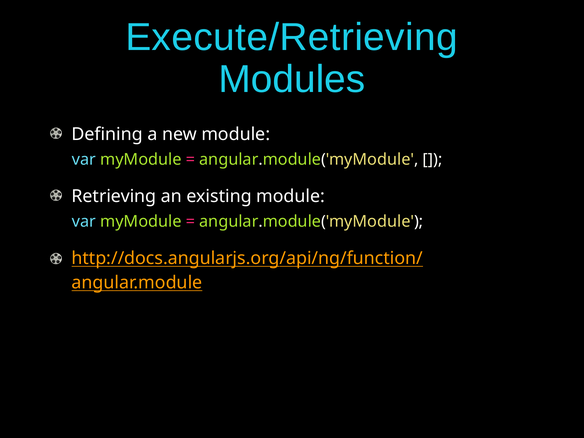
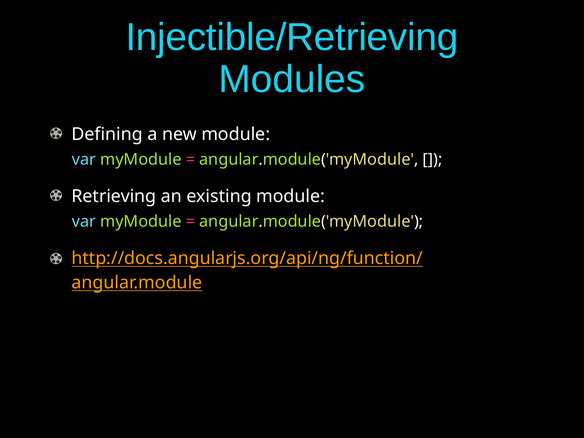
Execute/Retrieving: Execute/Retrieving -> Injectible/Retrieving
